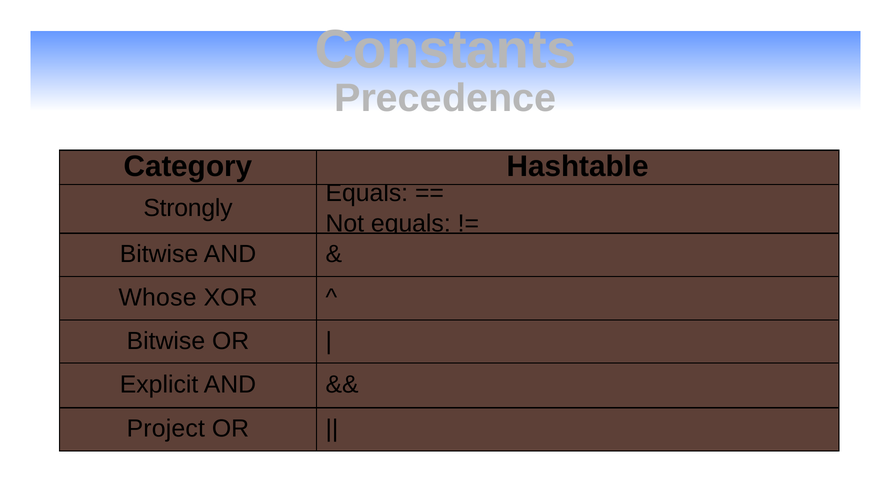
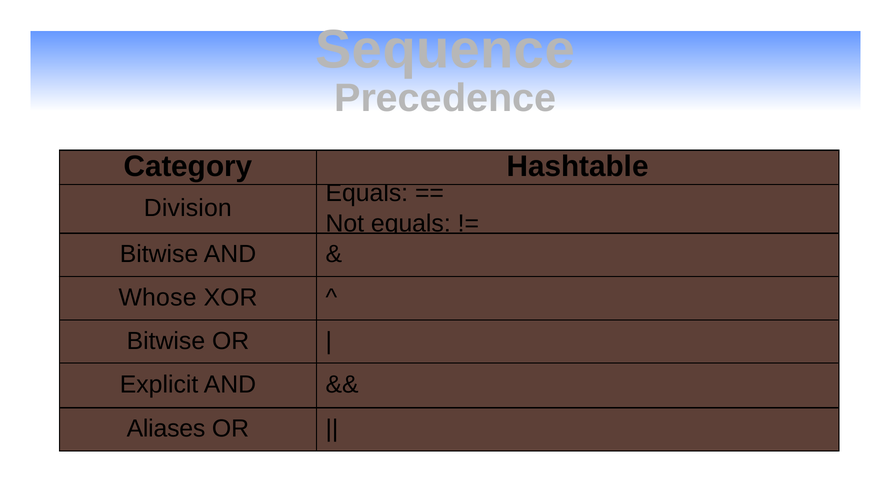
Constants: Constants -> Sequence
Strongly: Strongly -> Division
Project: Project -> Aliases
